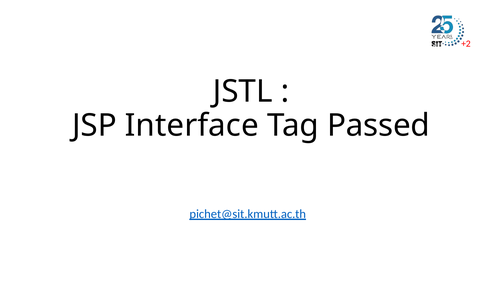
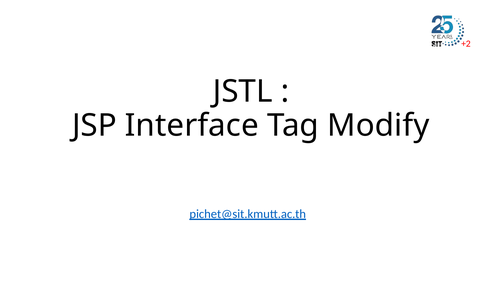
Passed: Passed -> Modify
